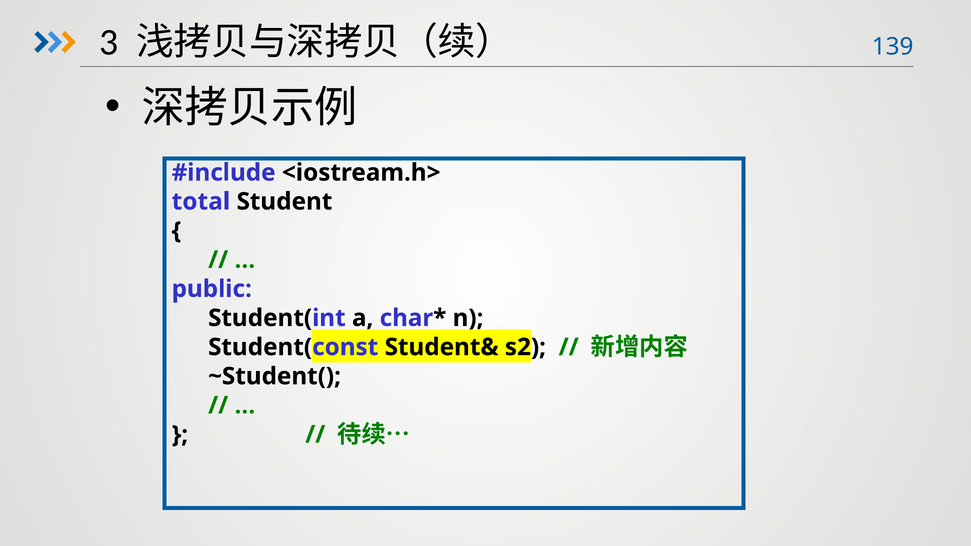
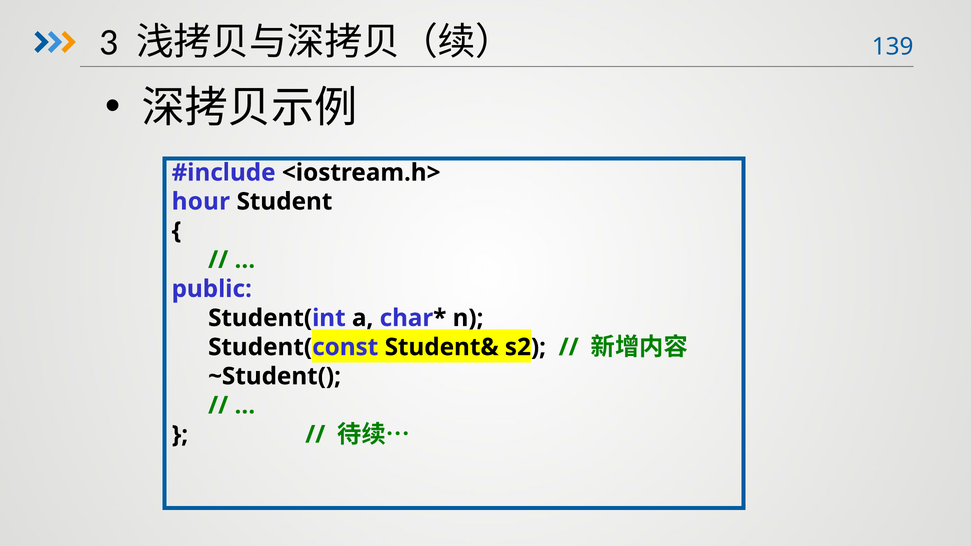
total: total -> hour
